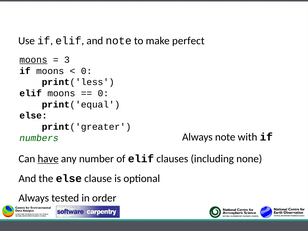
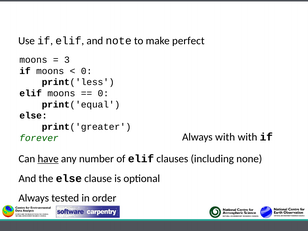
moons at (33, 60) underline: present -> none
numbers: numbers -> forever
Always note: note -> with
